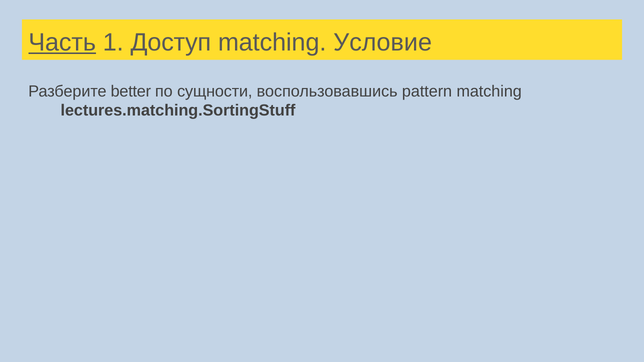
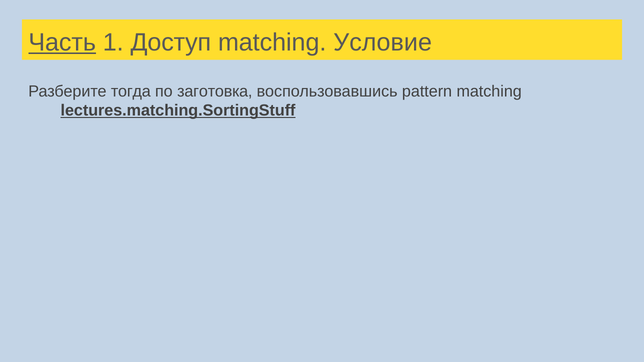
better: better -> тогда
сущности: сущности -> заготовка
lectures.matching.SortingStuff underline: none -> present
